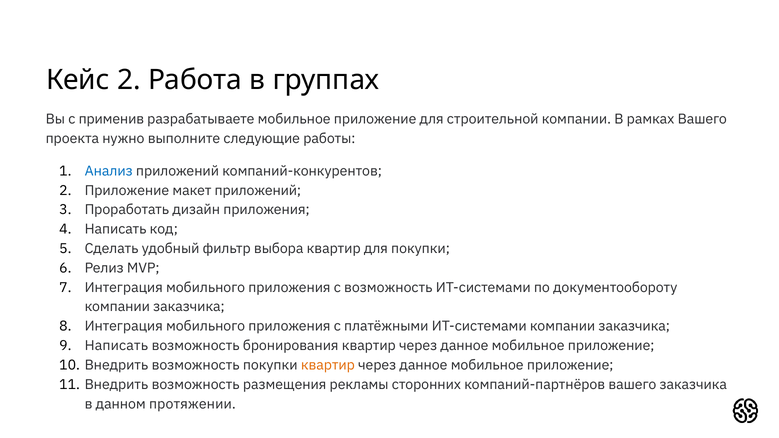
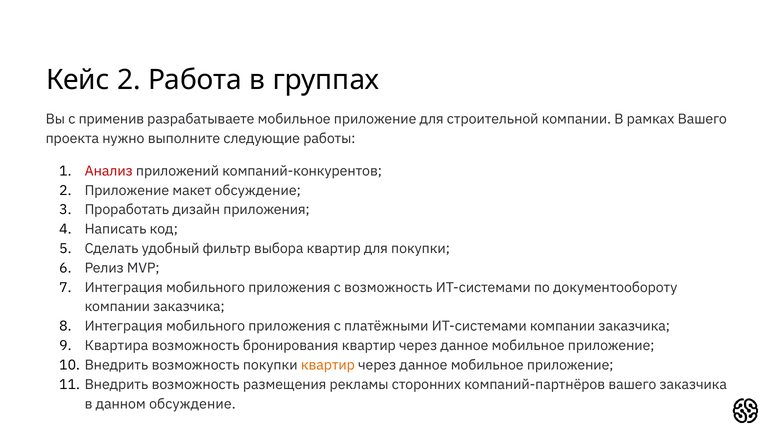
Анализ colour: blue -> red
макет приложений: приложений -> обсуждение
Написать at (116, 346): Написать -> Квартира
данном протяжении: протяжении -> обсуждение
